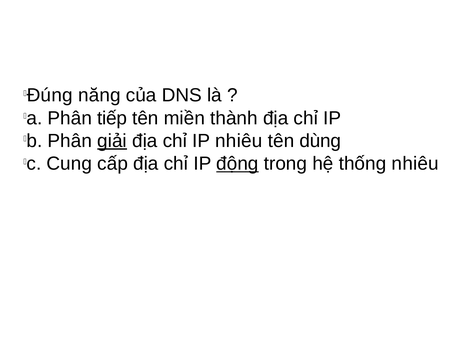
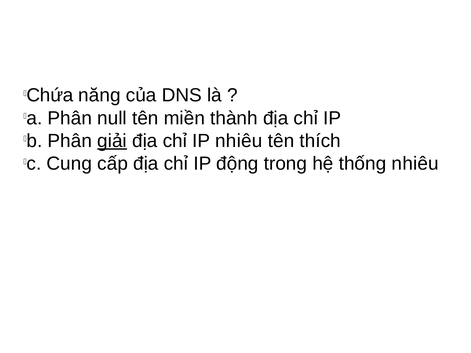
Đúng: Đúng -> Chứa
tiếp: tiếp -> null
dùng: dùng -> thích
động underline: present -> none
